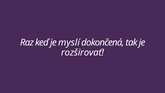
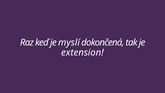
rozširovať: rozširovať -> extension
